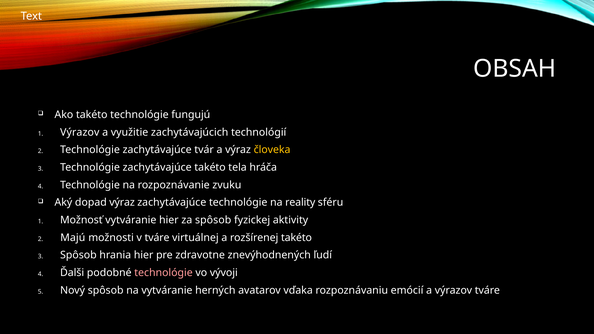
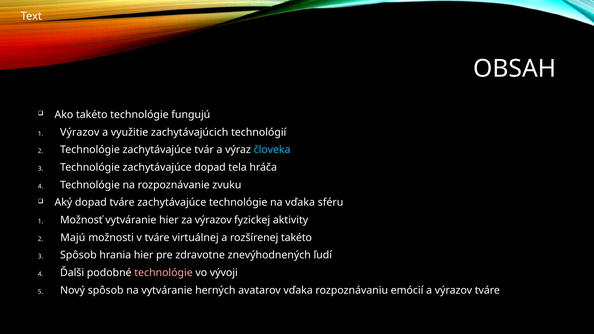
človeka colour: yellow -> light blue
zachytávajúce takéto: takéto -> dopad
dopad výraz: výraz -> tváre
na reality: reality -> vďaka
za spôsob: spôsob -> výrazov
